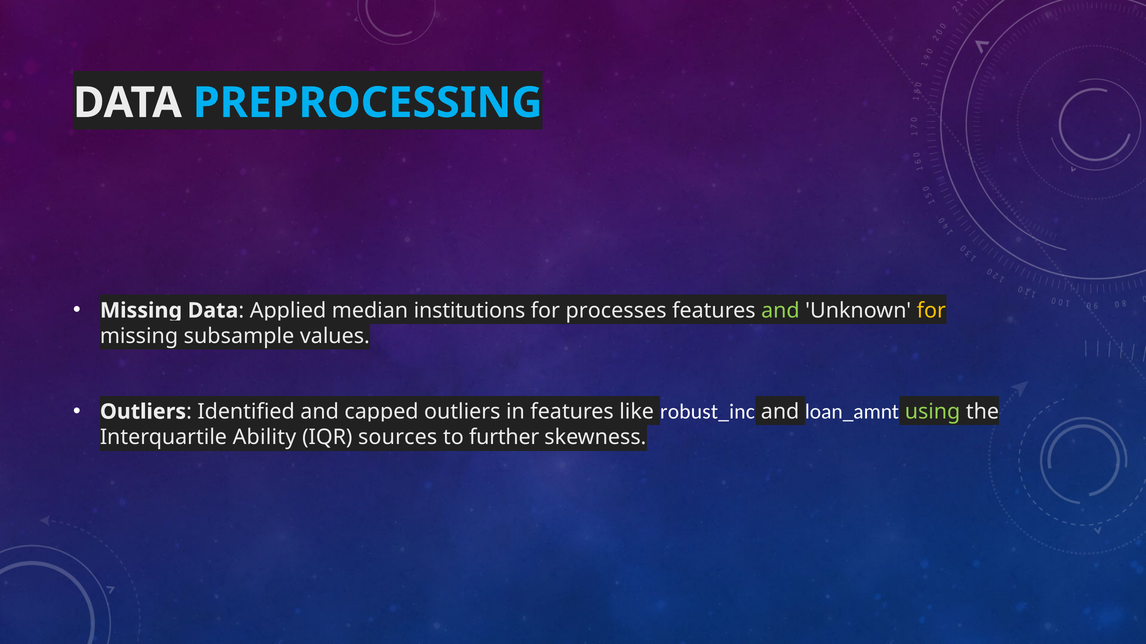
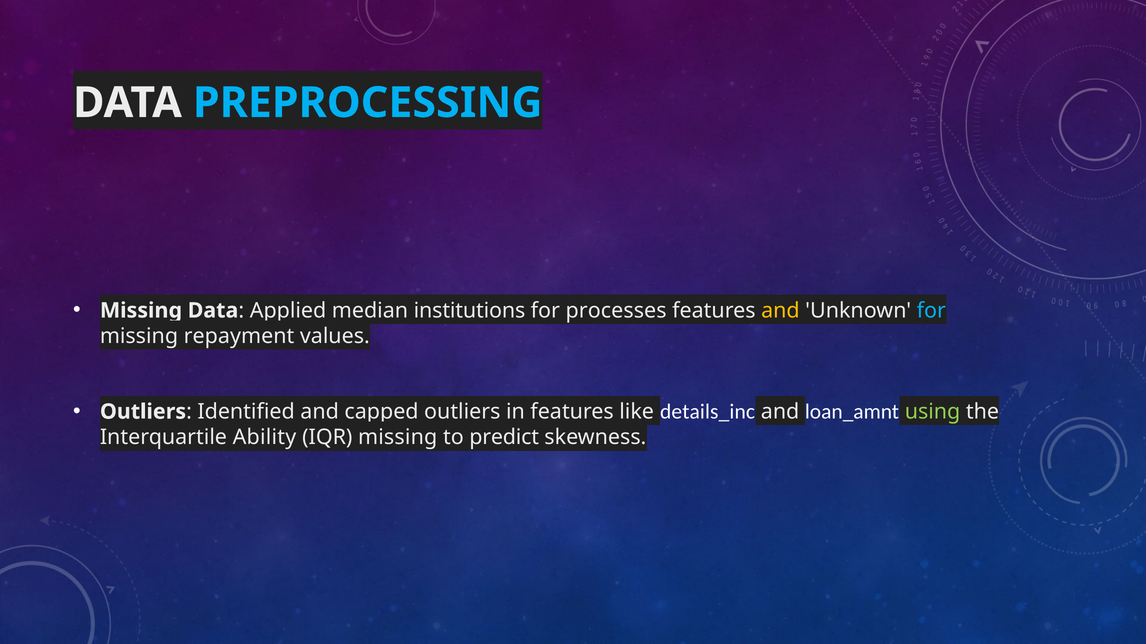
and at (780, 311) colour: light green -> yellow
for at (931, 311) colour: yellow -> light blue
subsample: subsample -> repayment
robust_inc: robust_inc -> details_inc
IQR sources: sources -> missing
further: further -> predict
